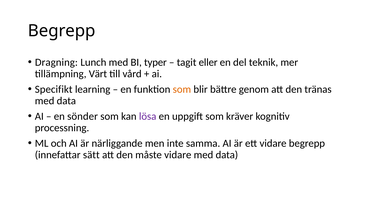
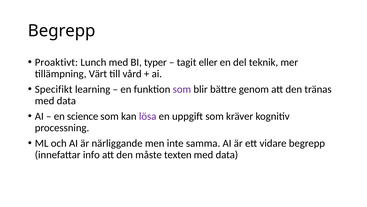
Dragning: Dragning -> Proaktivt
som at (182, 89) colour: orange -> purple
sönder: sönder -> science
sätt: sätt -> info
måste vidare: vidare -> texten
